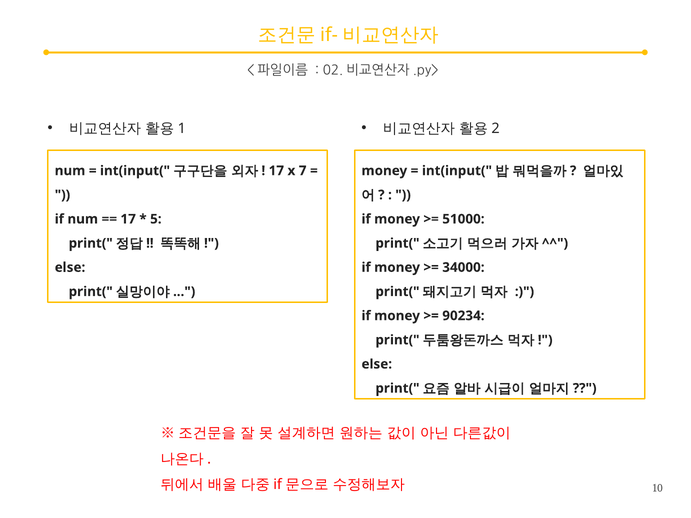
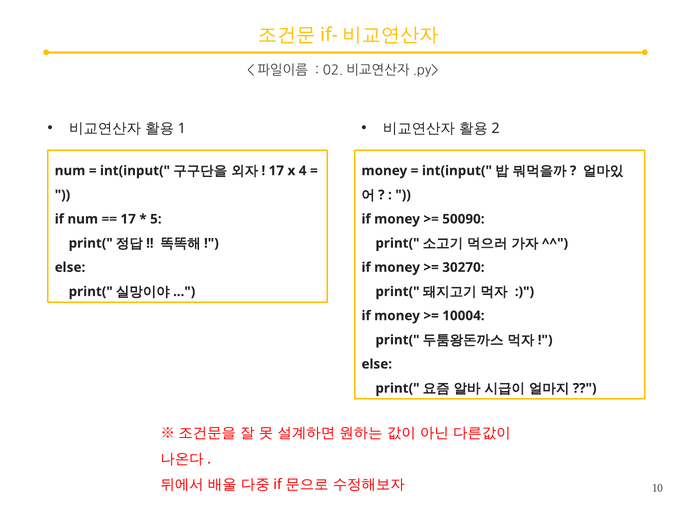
7: 7 -> 4
51000: 51000 -> 50090
34000: 34000 -> 30270
90234: 90234 -> 10004
